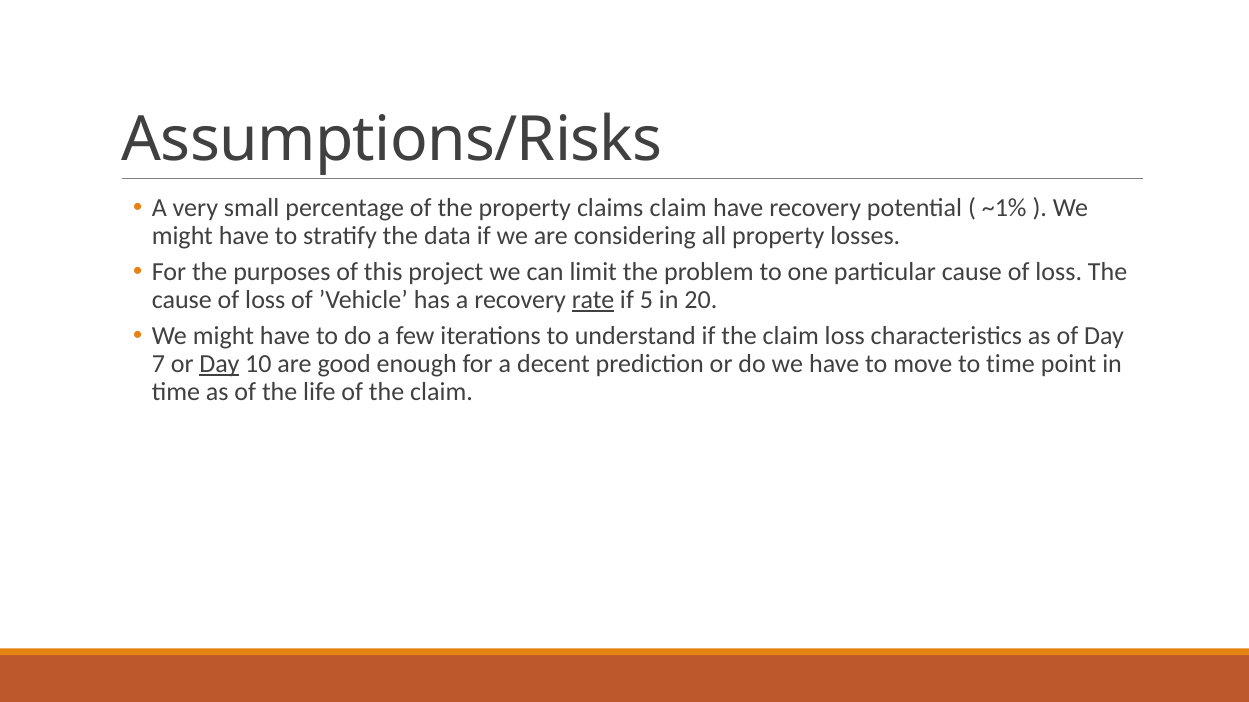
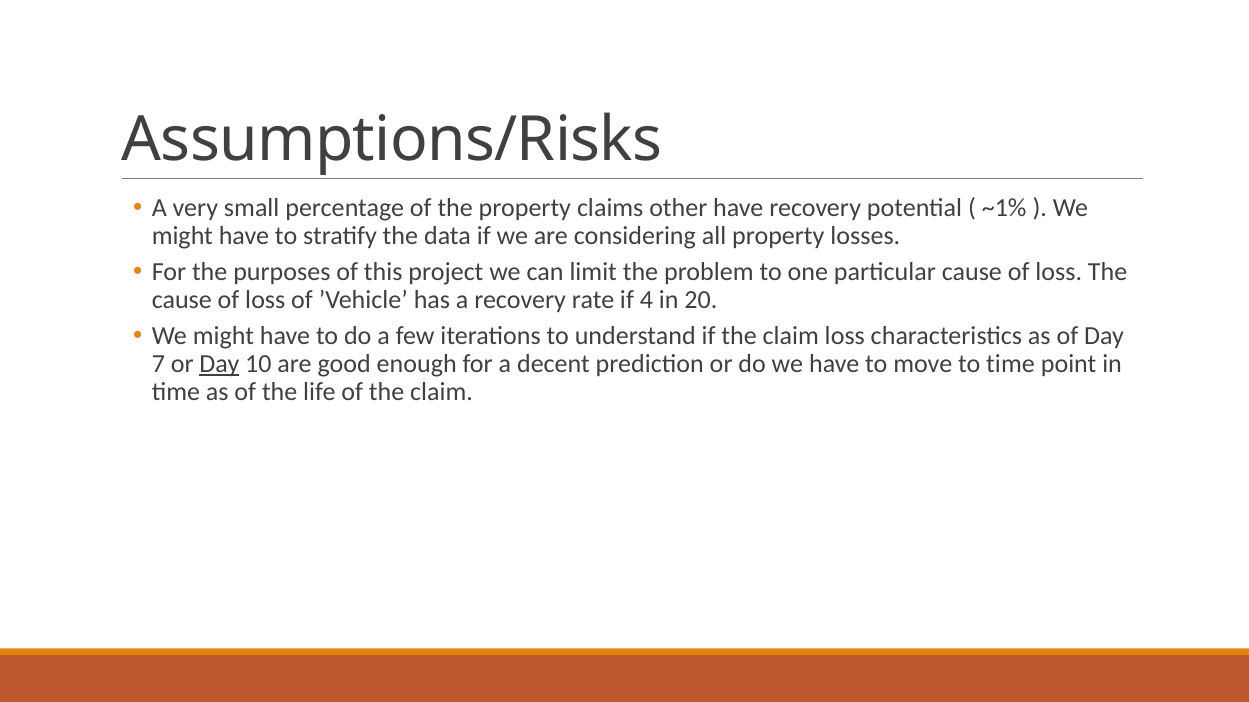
claims claim: claim -> other
rate underline: present -> none
5: 5 -> 4
